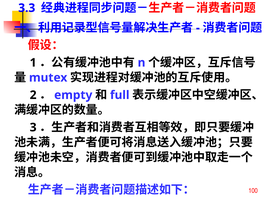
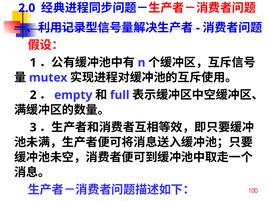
3.3: 3.3 -> 2.0
